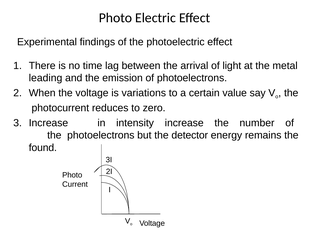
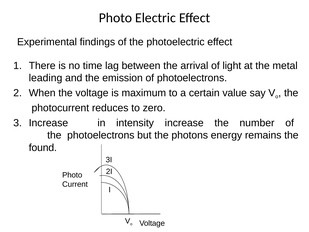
variations: variations -> maximum
detector: detector -> photons
